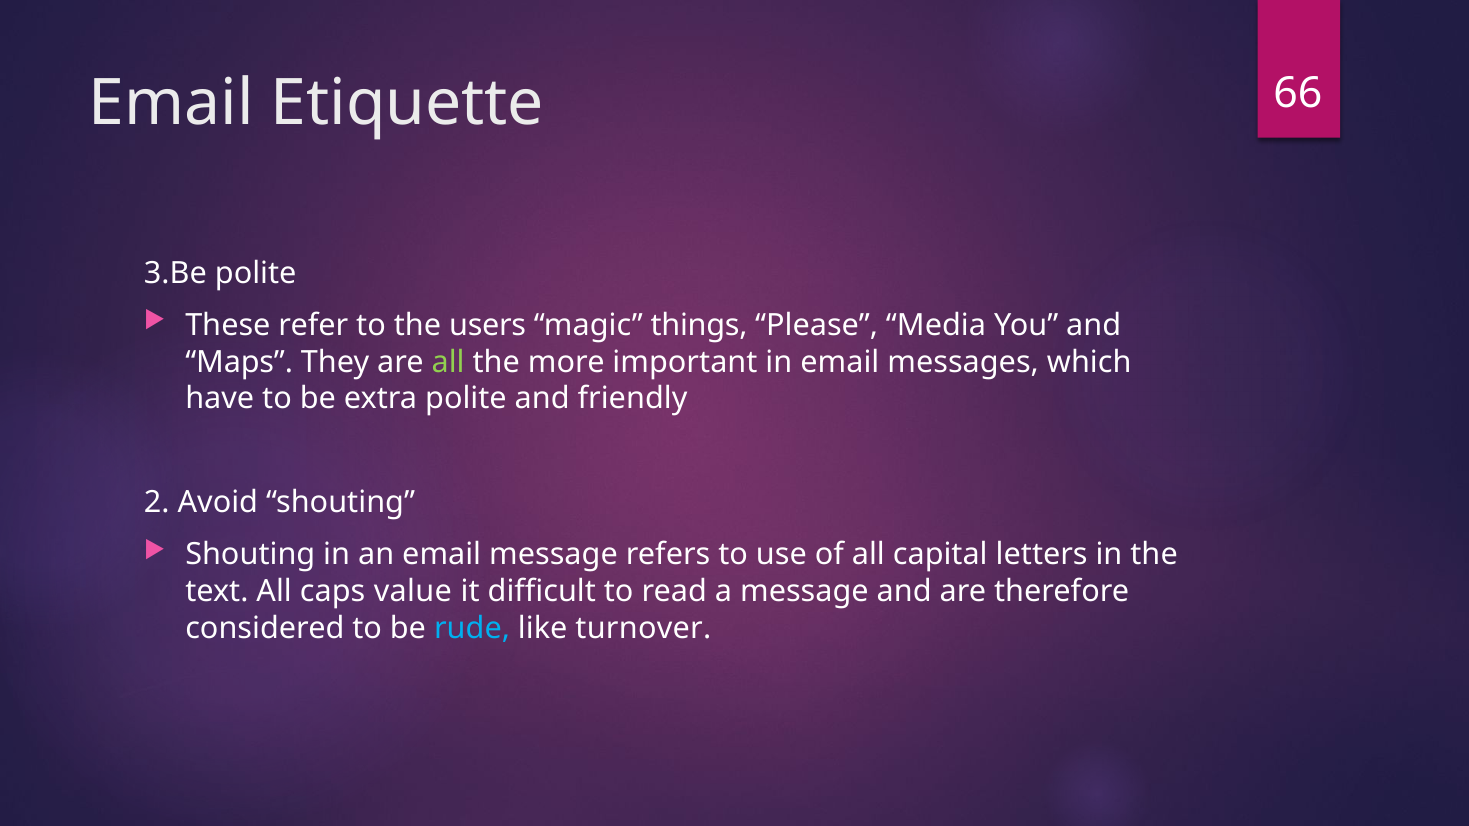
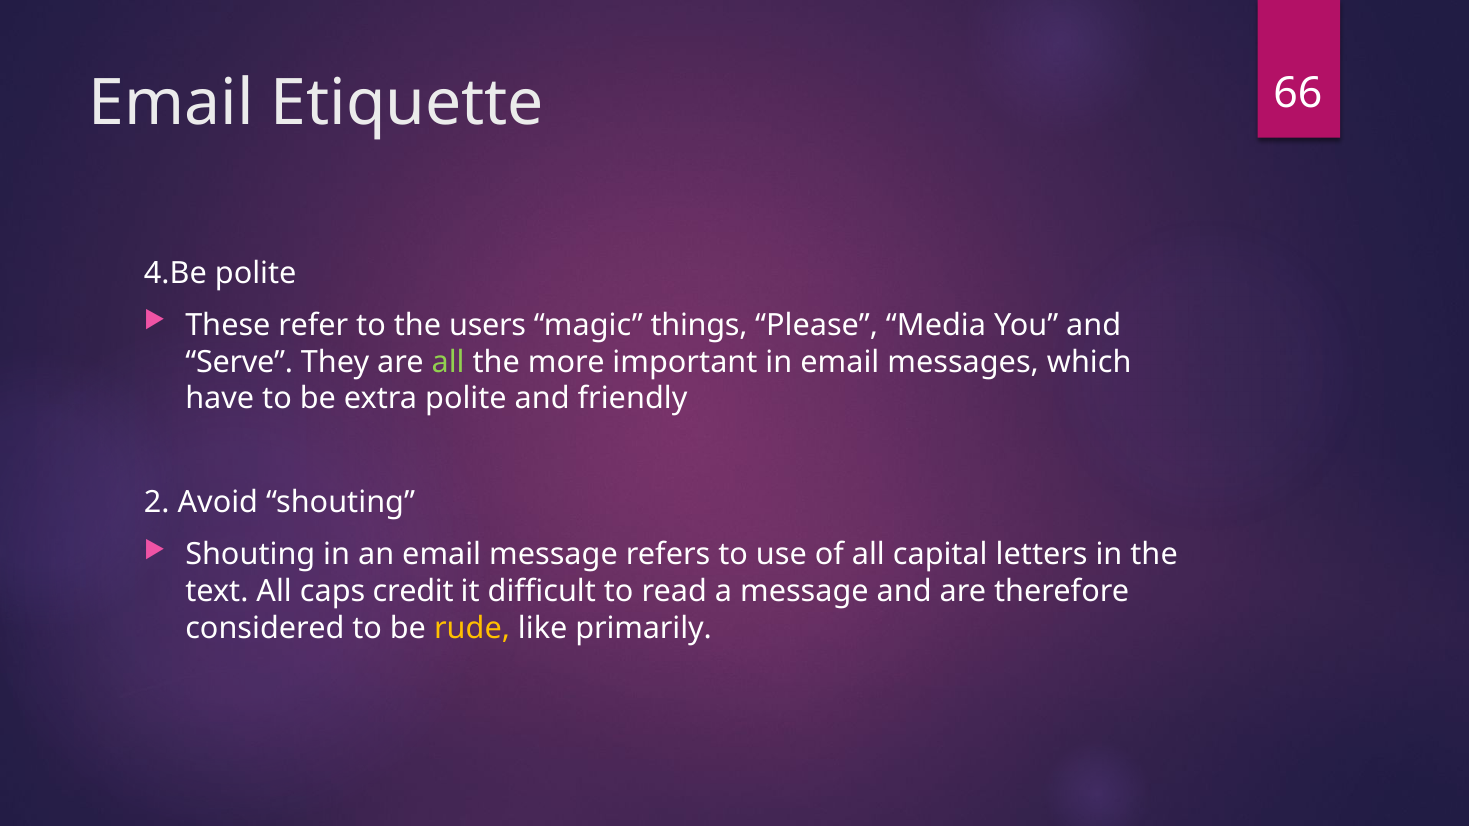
3.Be: 3.Be -> 4.Be
Maps: Maps -> Serve
value: value -> credit
rude colour: light blue -> yellow
turnover: turnover -> primarily
